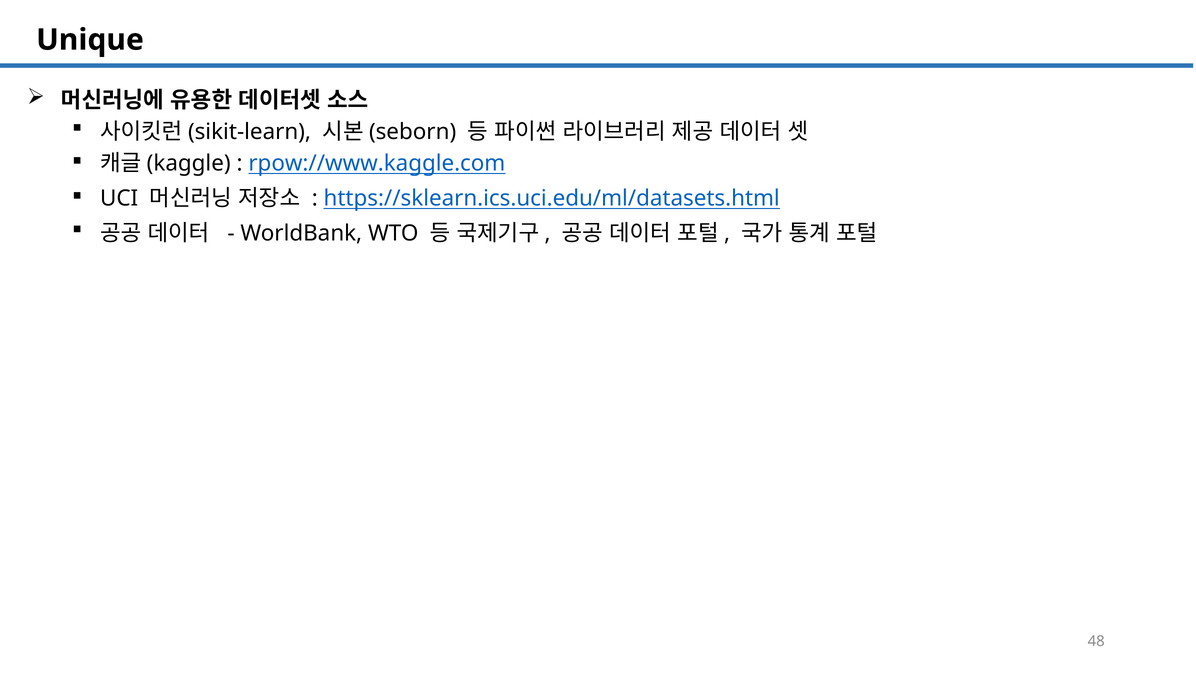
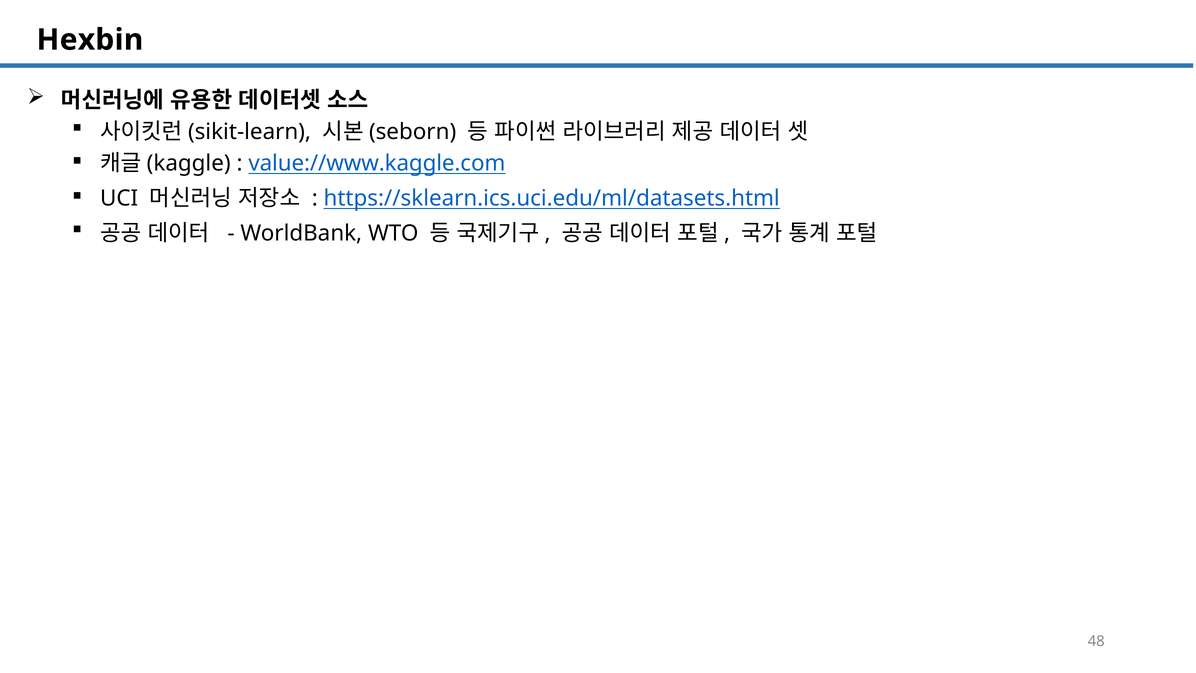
Unique: Unique -> Hexbin
rpow://www.kaggle.com: rpow://www.kaggle.com -> value://www.kaggle.com
